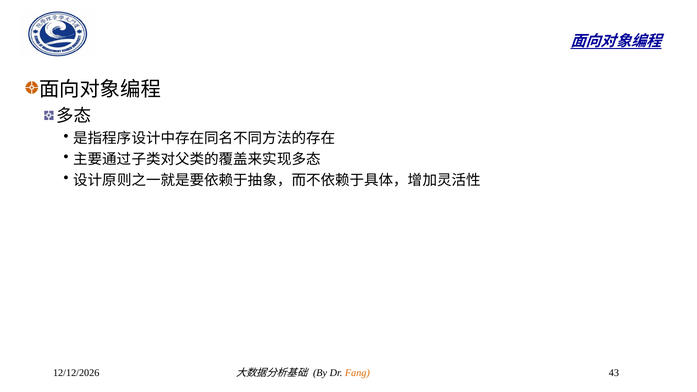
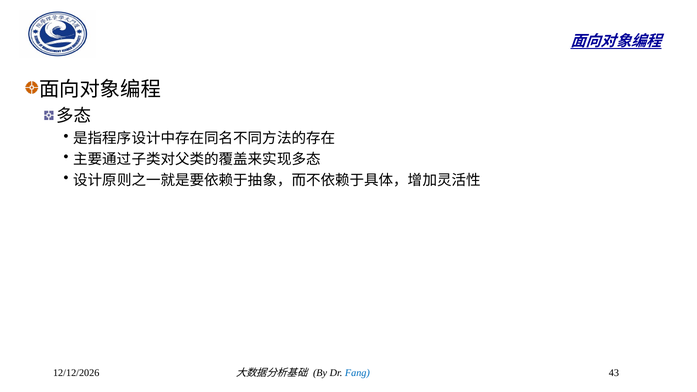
Fang colour: orange -> blue
